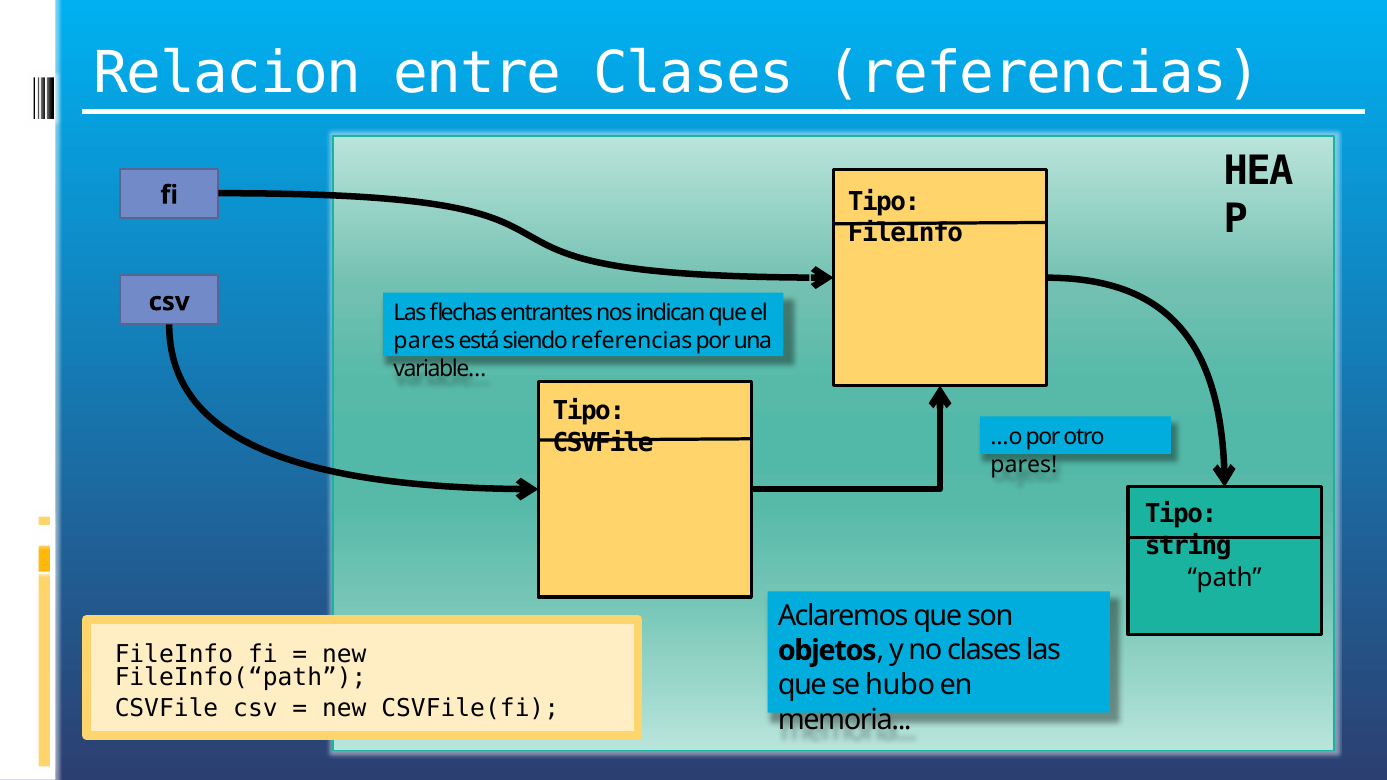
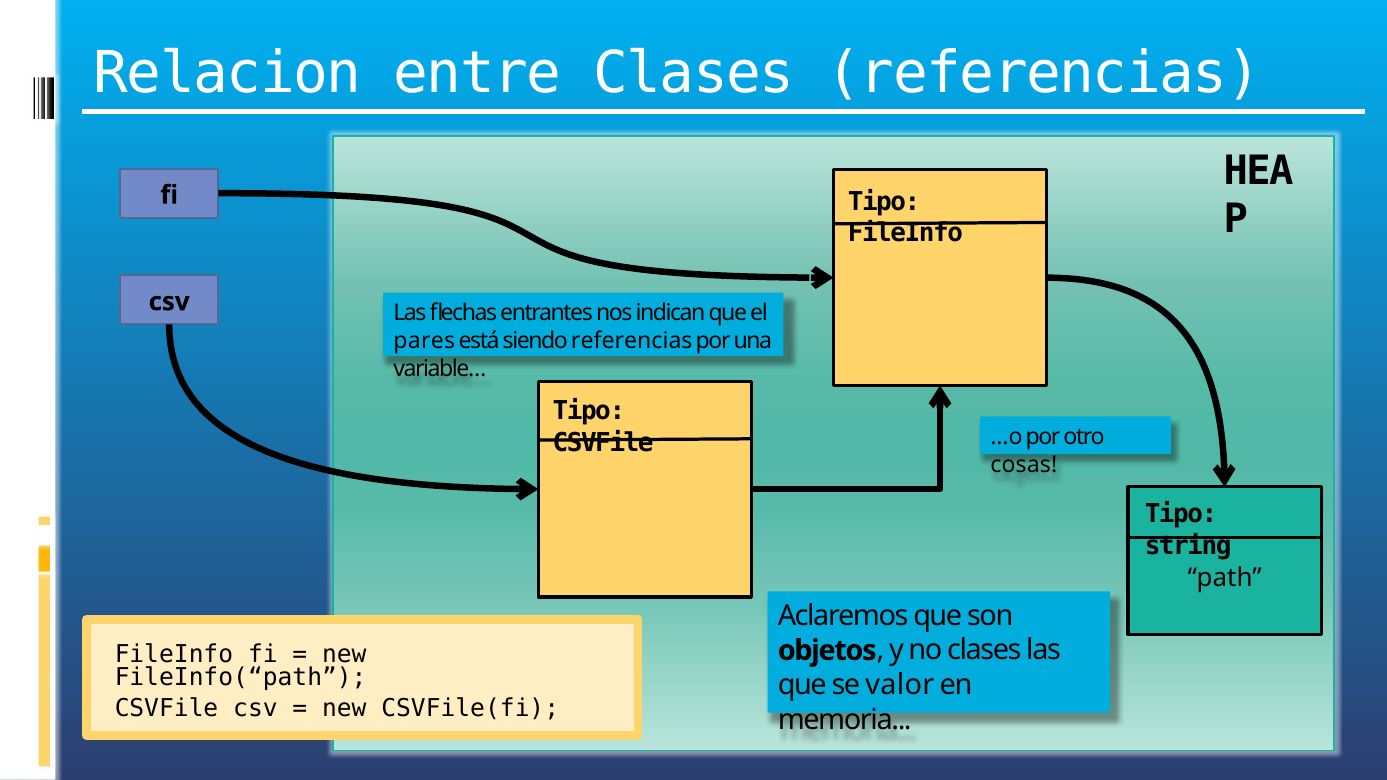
pares at (1024, 465): pares -> cosas
hubo: hubo -> valor
